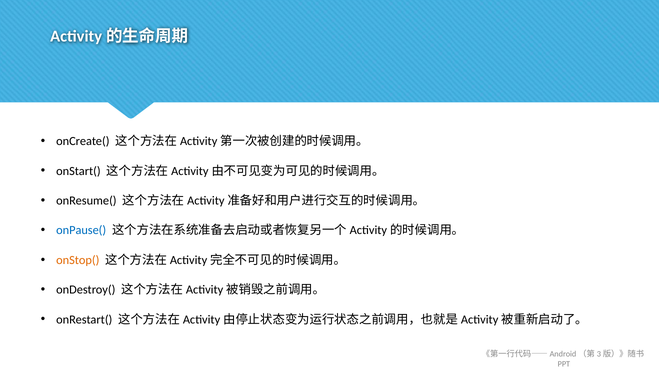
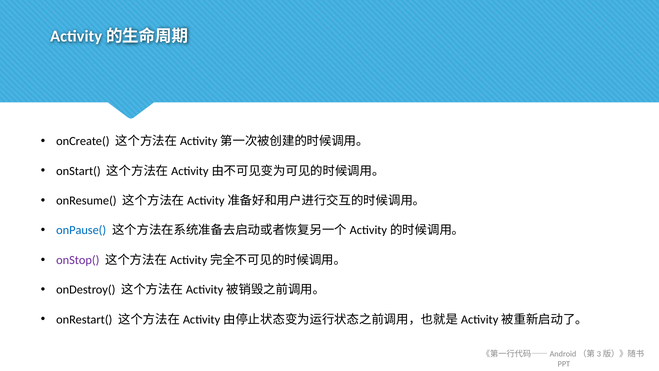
onStop( colour: orange -> purple
